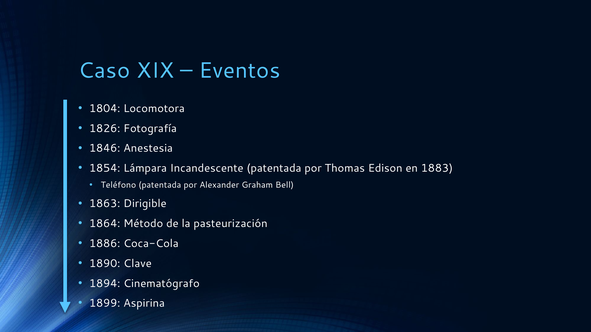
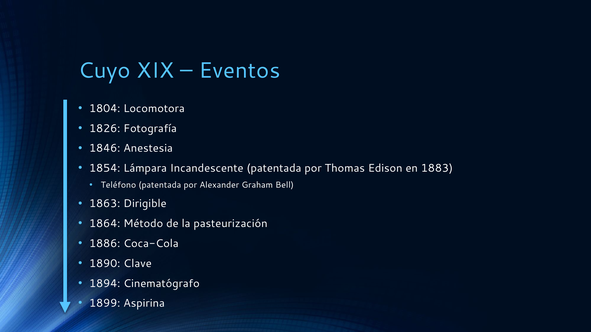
Caso: Caso -> Cuyo
